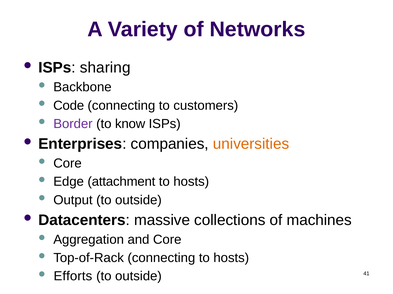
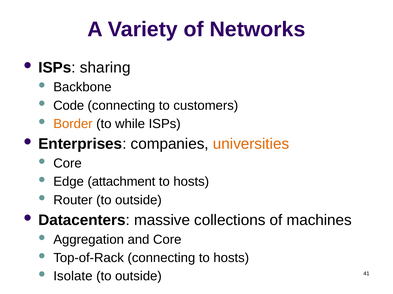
Border colour: purple -> orange
know: know -> while
Output: Output -> Router
Efforts: Efforts -> Isolate
